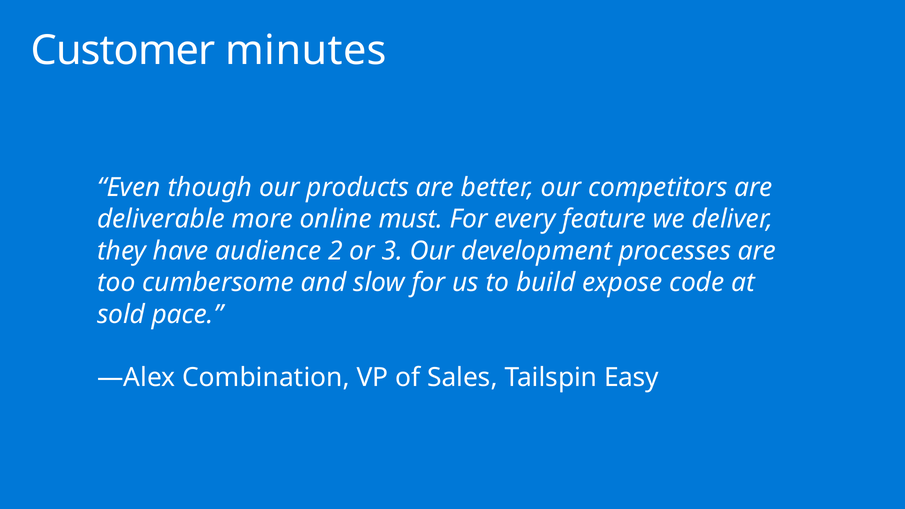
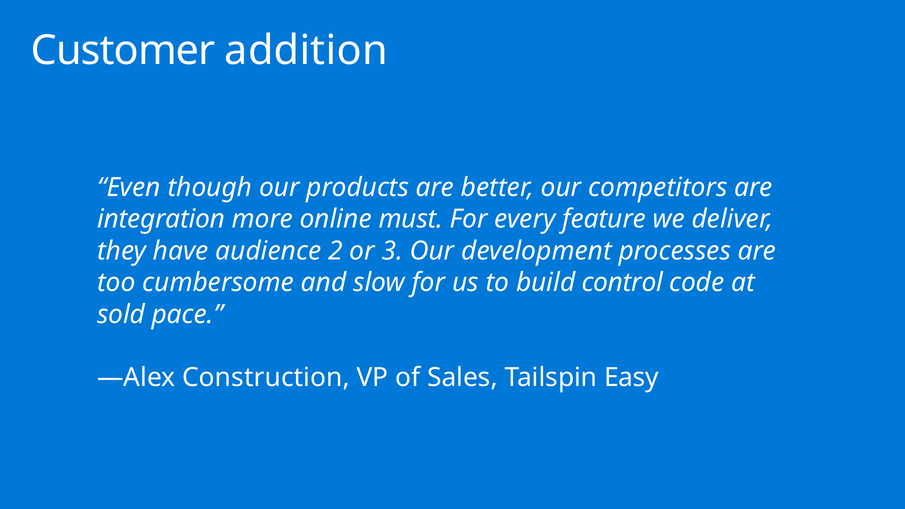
minutes: minutes -> addition
deliverable: deliverable -> integration
expose: expose -> control
Combination: Combination -> Construction
